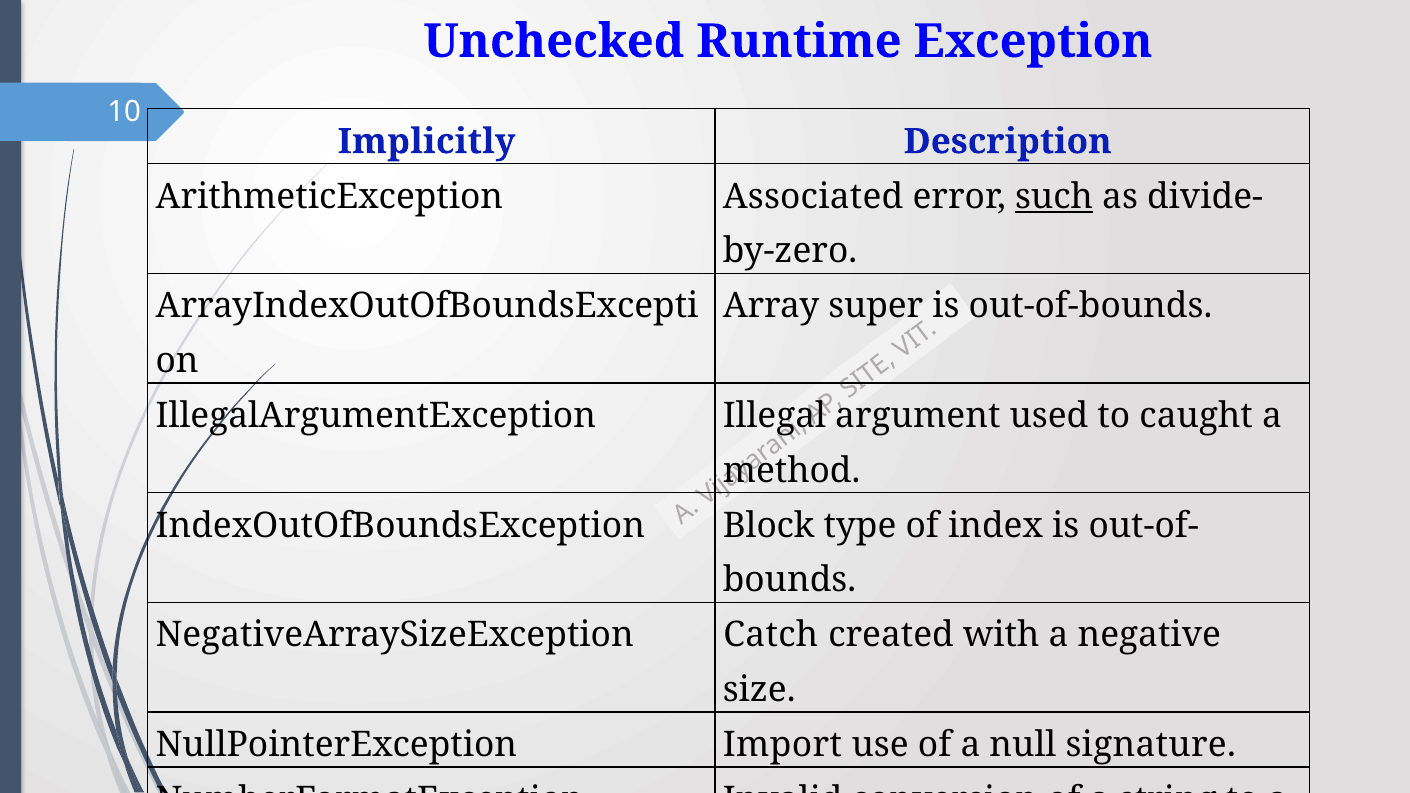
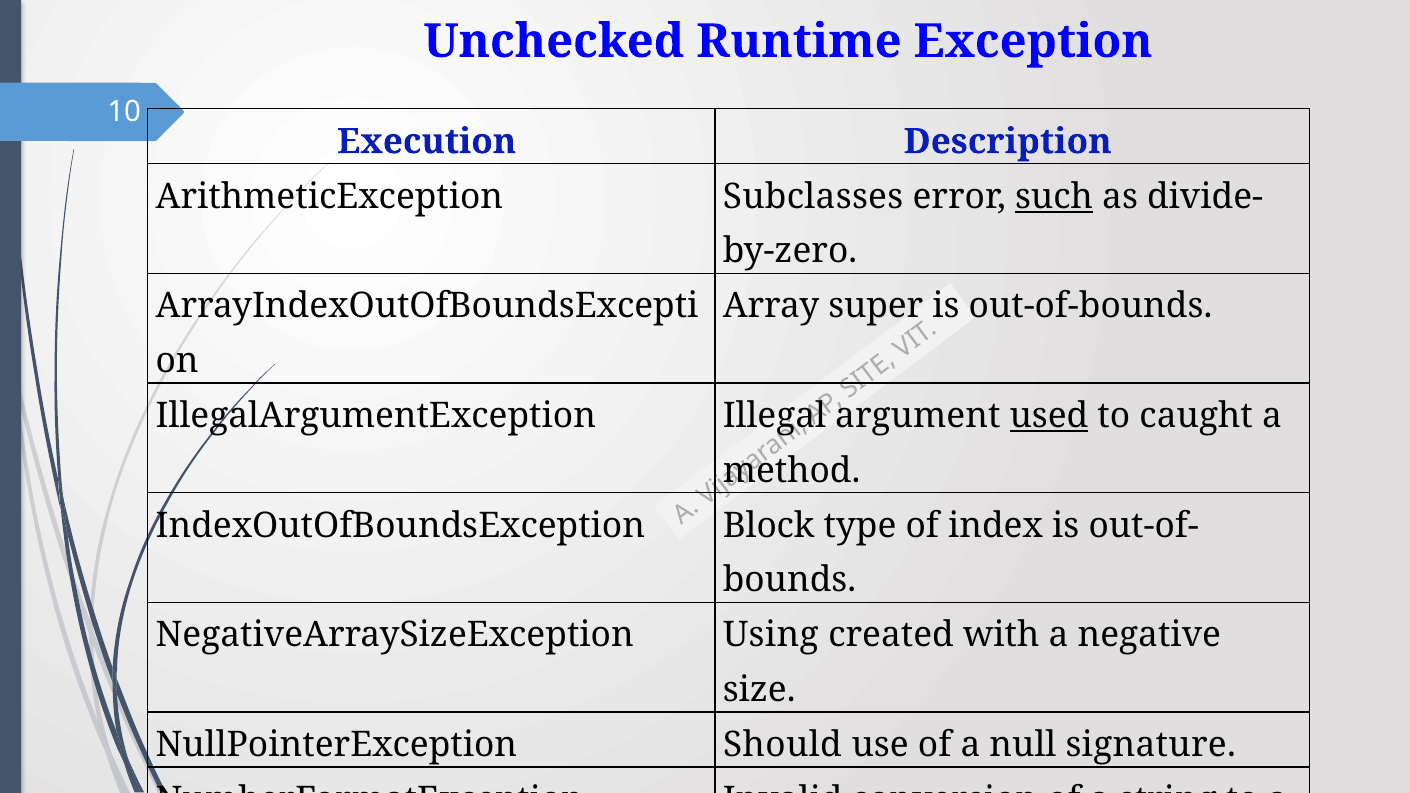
Implicitly: Implicitly -> Execution
Associated: Associated -> Subclasses
used underline: none -> present
Catch: Catch -> Using
Import: Import -> Should
